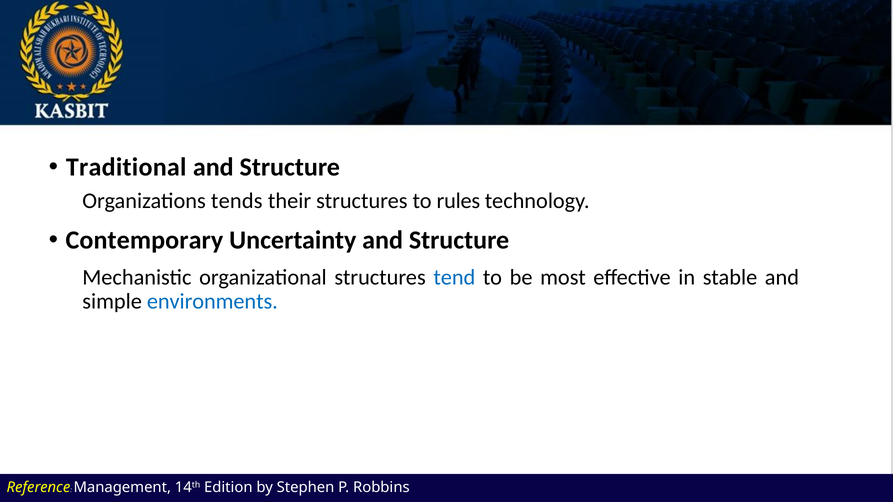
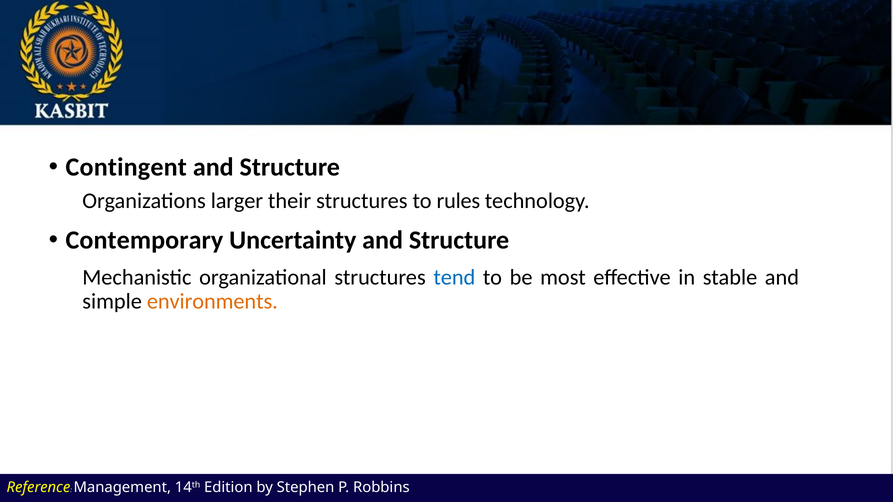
Traditional: Traditional -> Contingent
tends: tends -> larger
environments colour: blue -> orange
